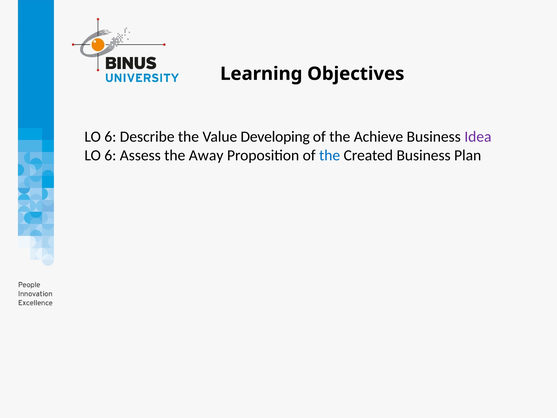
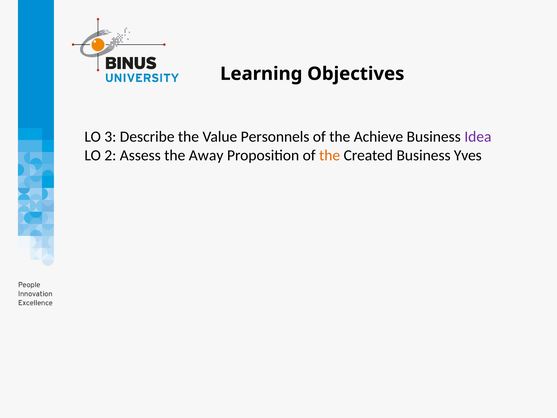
6 at (110, 137): 6 -> 3
Developing: Developing -> Personnels
6 at (110, 155): 6 -> 2
the at (330, 155) colour: blue -> orange
Plan: Plan -> Yves
